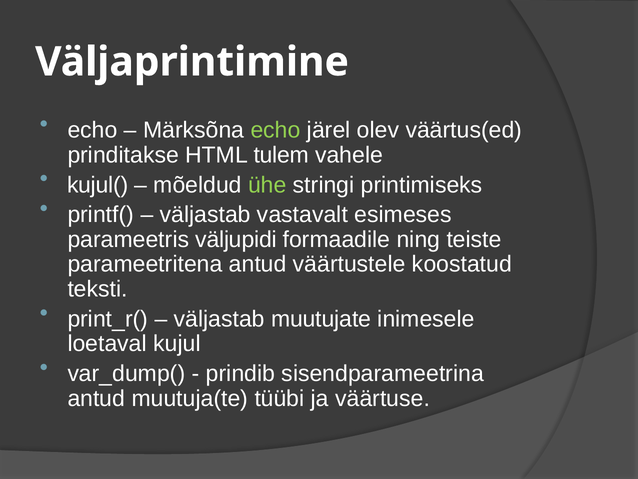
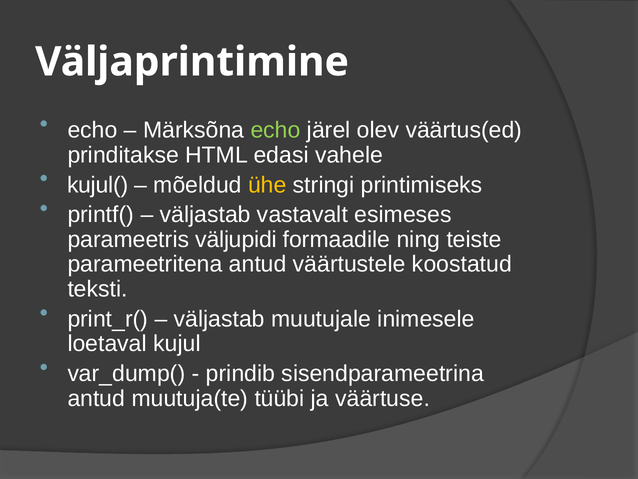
tulem: tulem -> edasi
ühe colour: light green -> yellow
muutujate: muutujate -> muutujale
